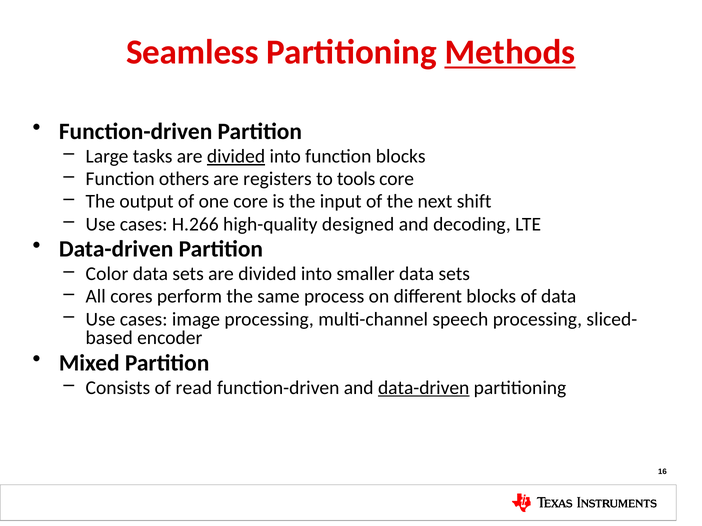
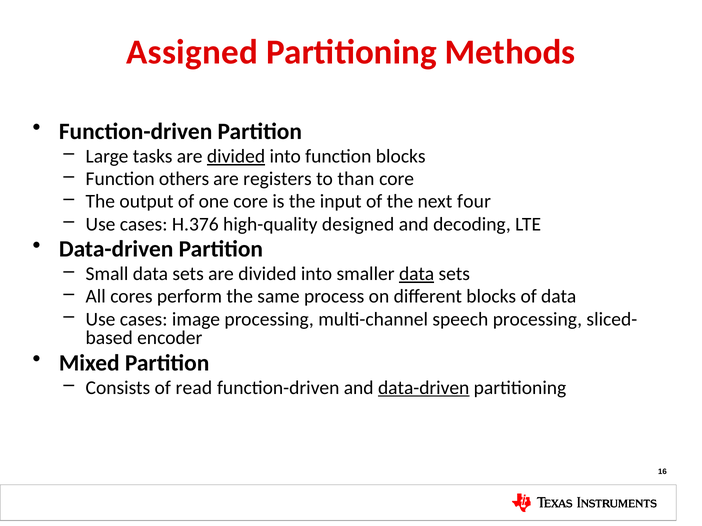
Seamless: Seamless -> Assigned
Methods underline: present -> none
tools: tools -> than
shift: shift -> four
H.266: H.266 -> H.376
Color: Color -> Small
data at (417, 274) underline: none -> present
